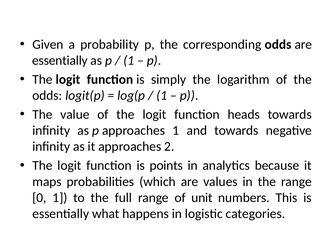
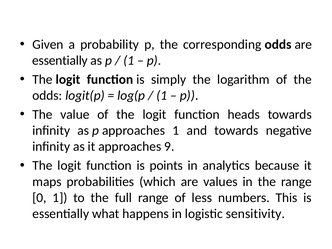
2: 2 -> 9
unit: unit -> less
categories: categories -> sensitivity
